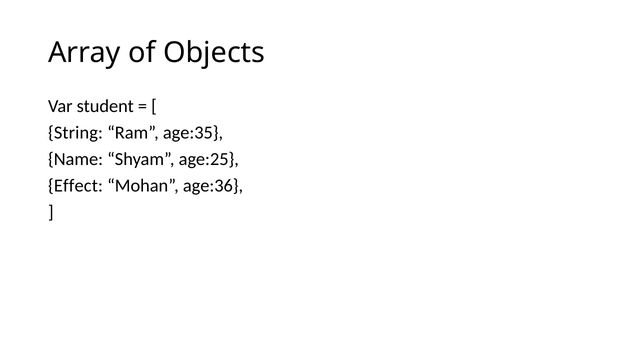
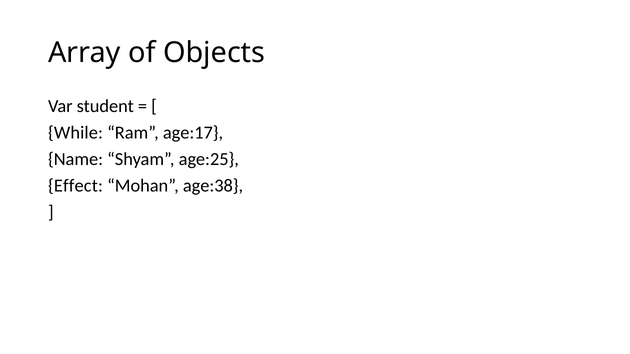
String: String -> While
age:35: age:35 -> age:17
age:36: age:36 -> age:38
